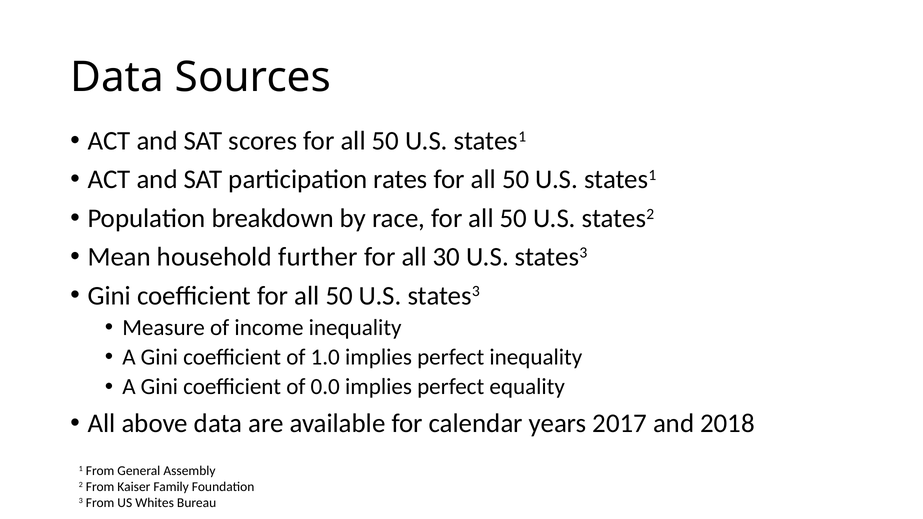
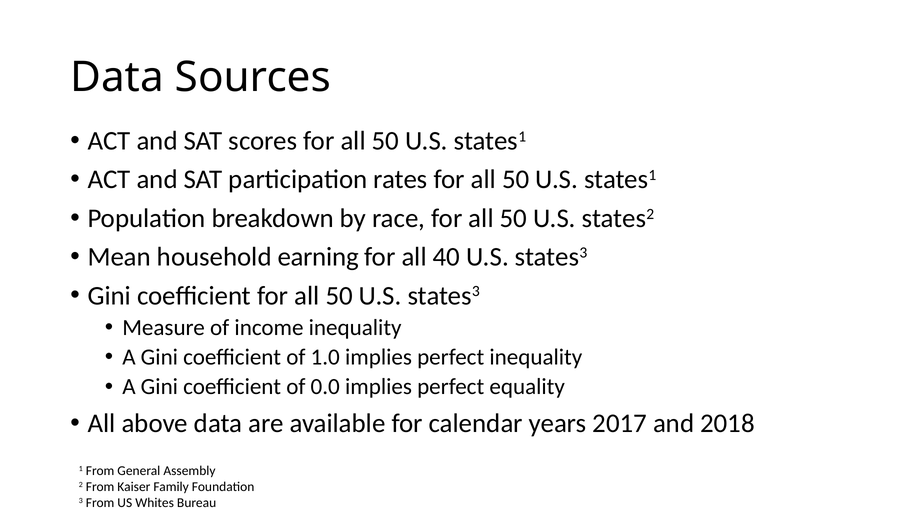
further: further -> earning
30: 30 -> 40
